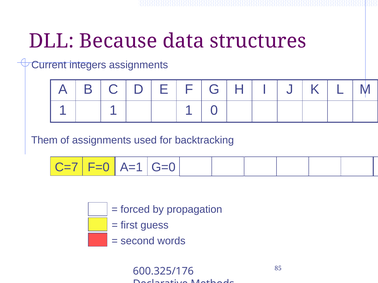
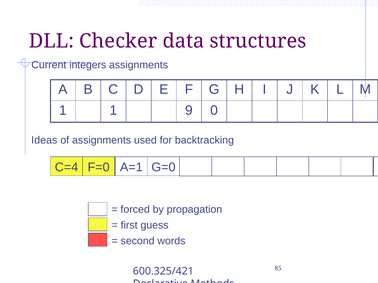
Because: Because -> Checker
1 1 1: 1 -> 9
Them: Them -> Ideas
C=7: C=7 -> C=4
600.325/176: 600.325/176 -> 600.325/421
